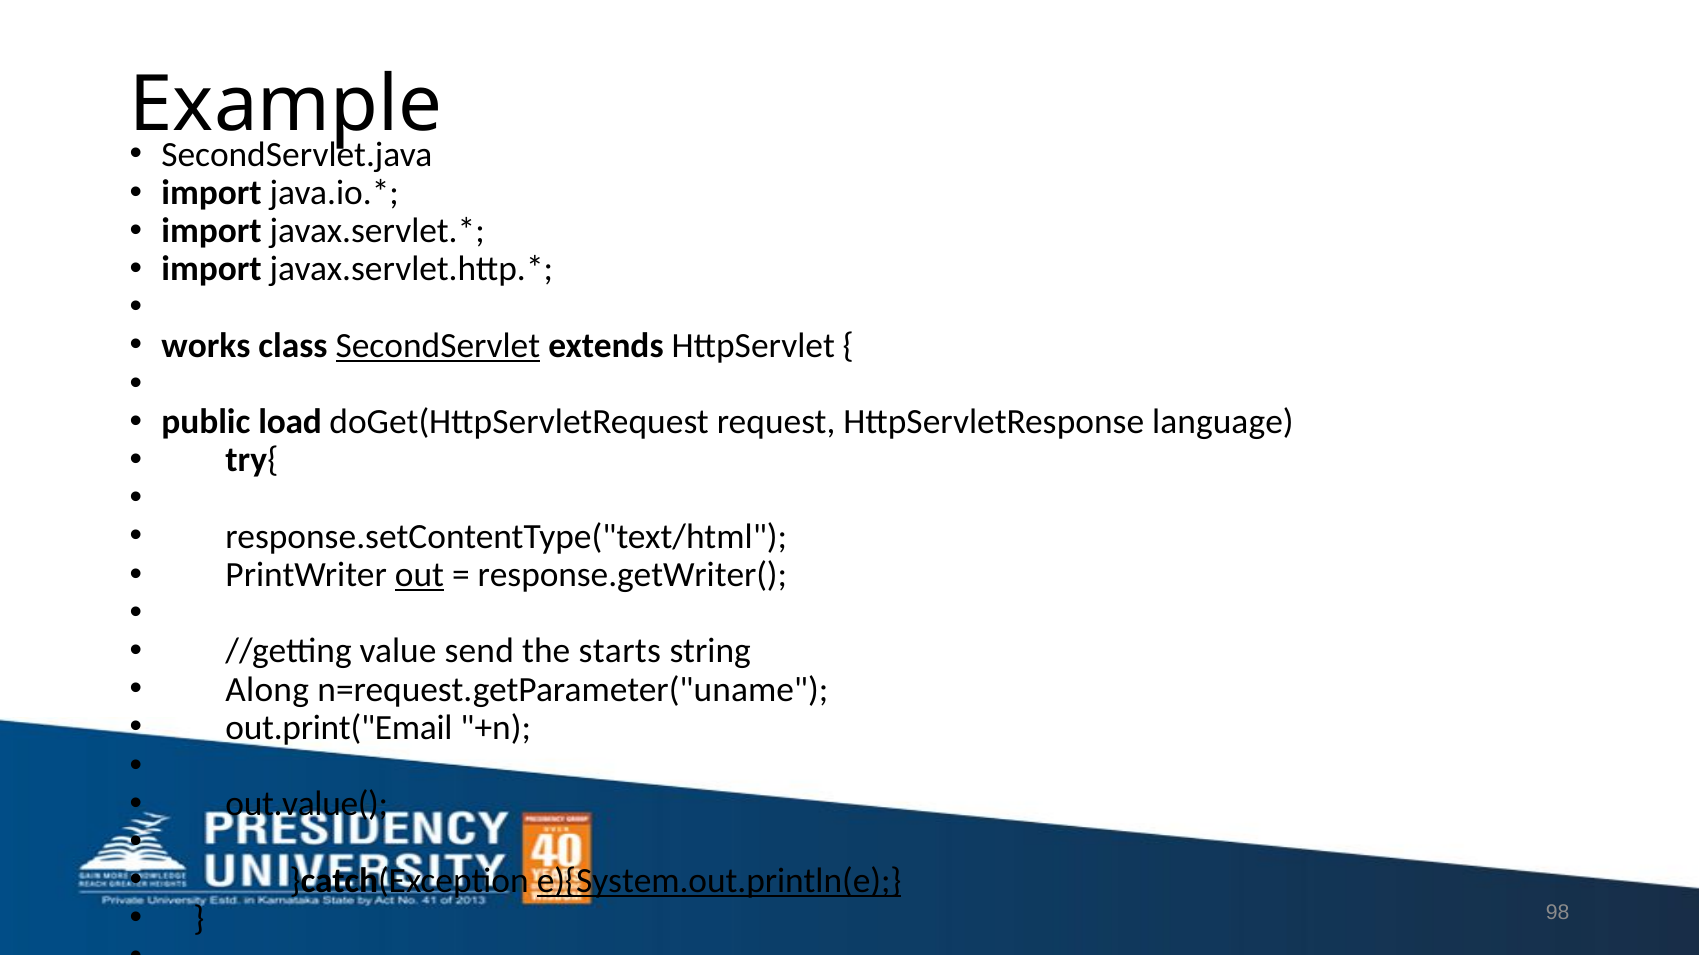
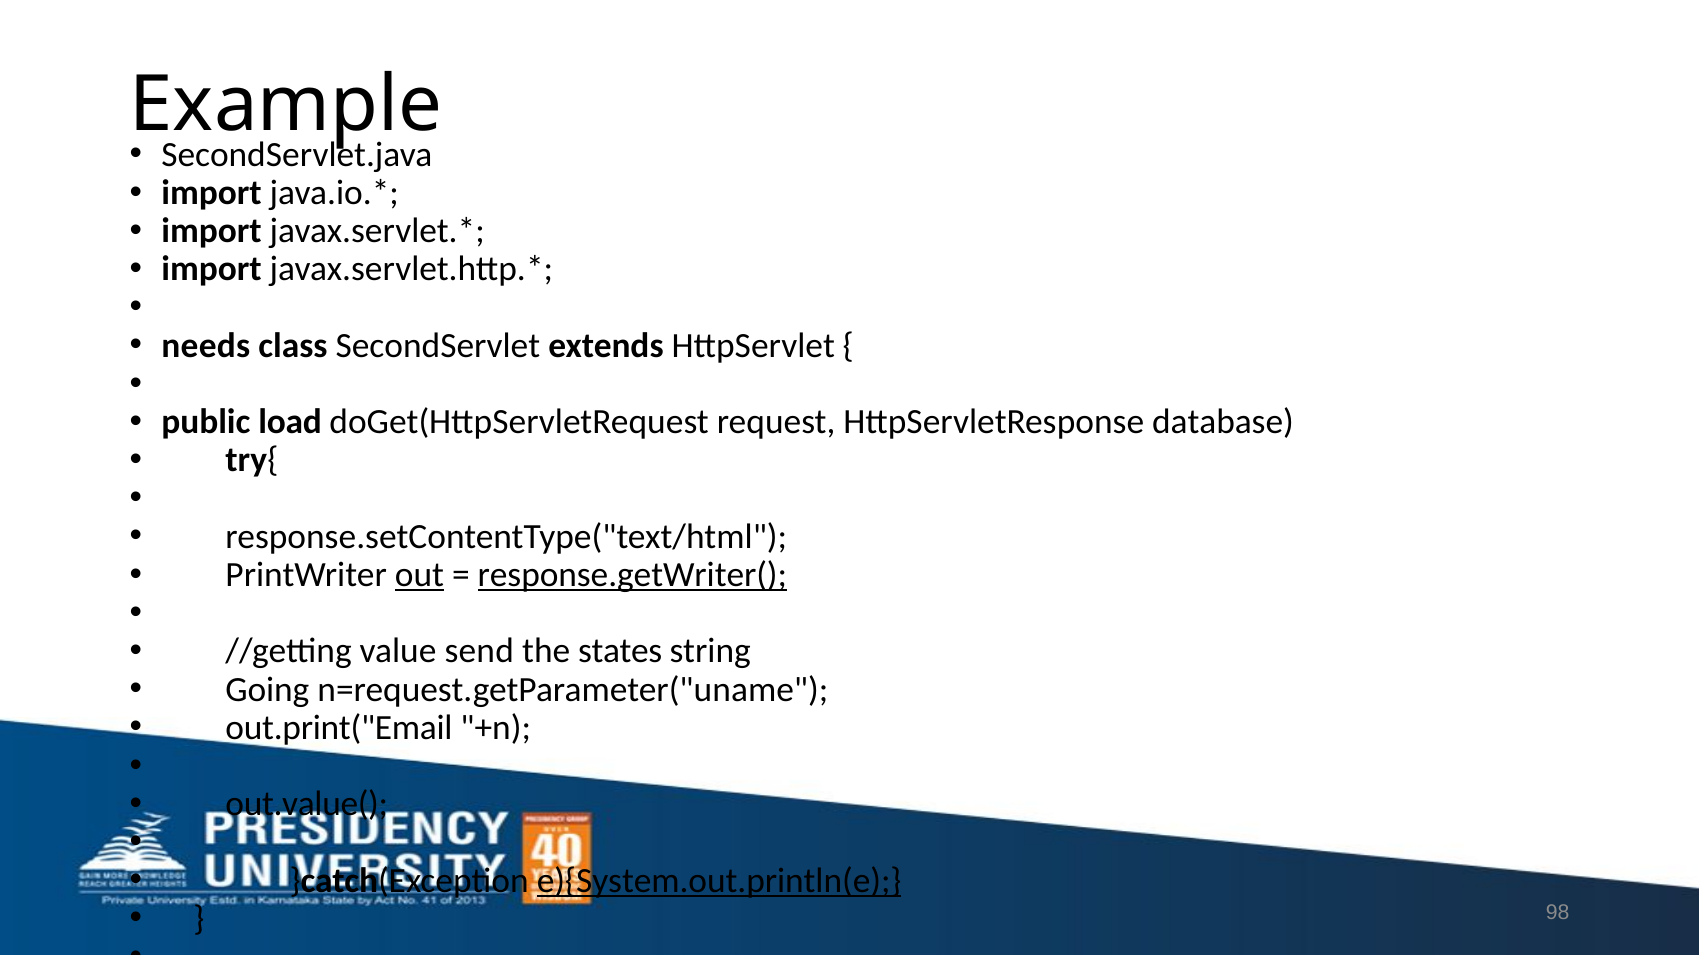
works: works -> needs
SecondServlet underline: present -> none
language: language -> database
response.getWriter( underline: none -> present
starts: starts -> states
Along: Along -> Going
